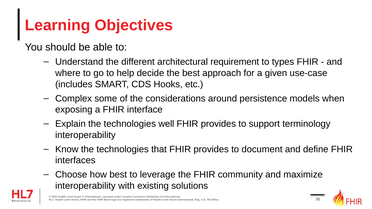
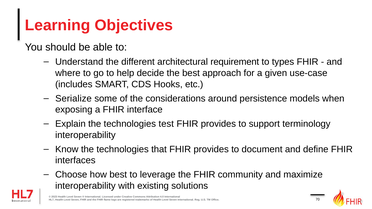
Complex: Complex -> Serialize
well: well -> test
